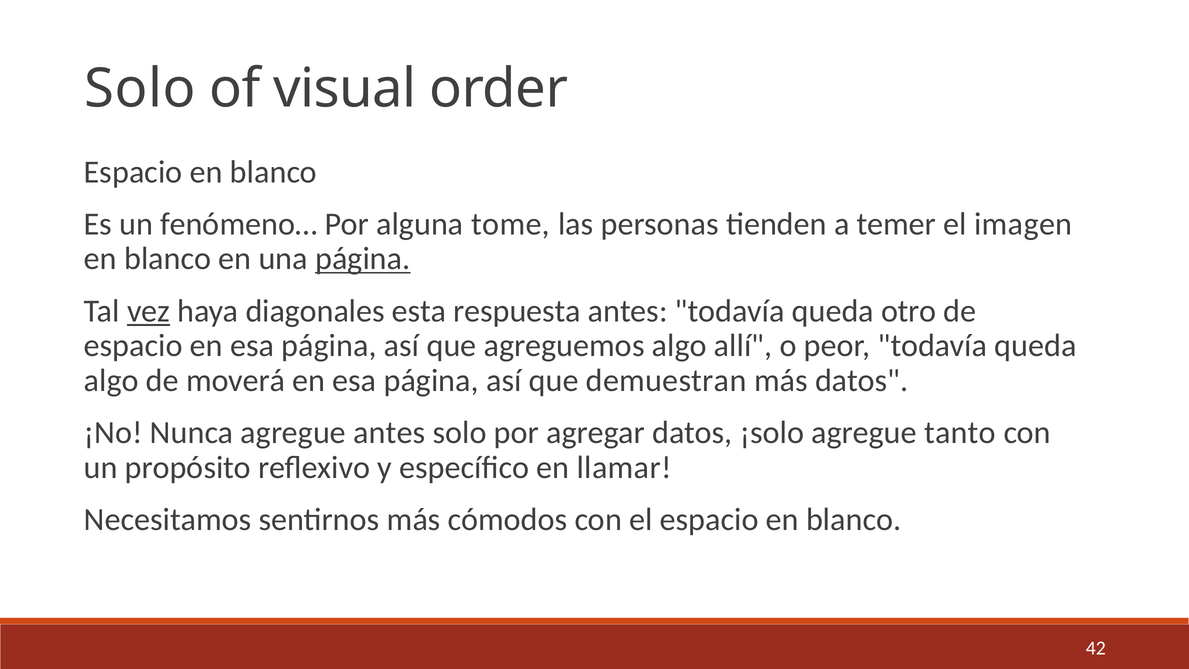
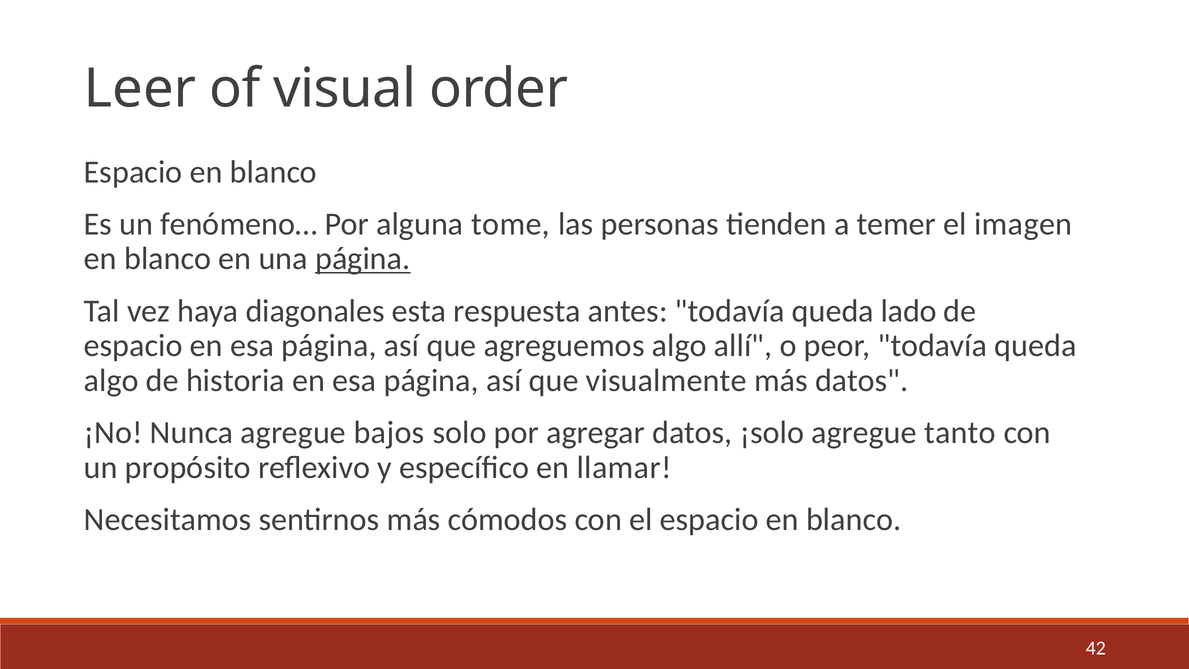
Solo at (140, 89): Solo -> Leer
vez underline: present -> none
otro: otro -> lado
moverá: moverá -> historia
demuestran: demuestran -> visualmente
agregue antes: antes -> bajos
